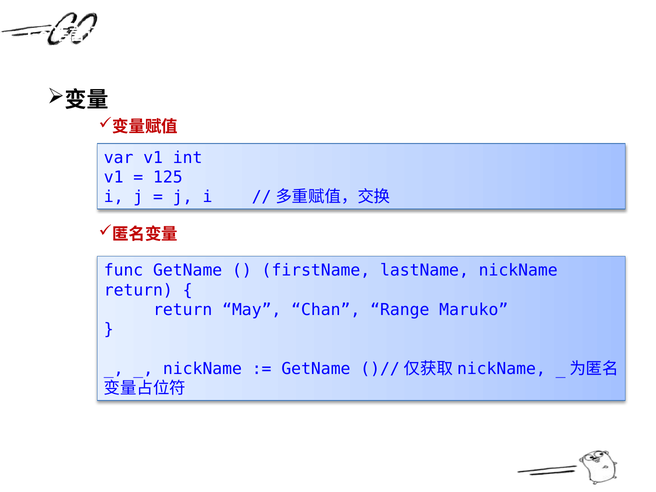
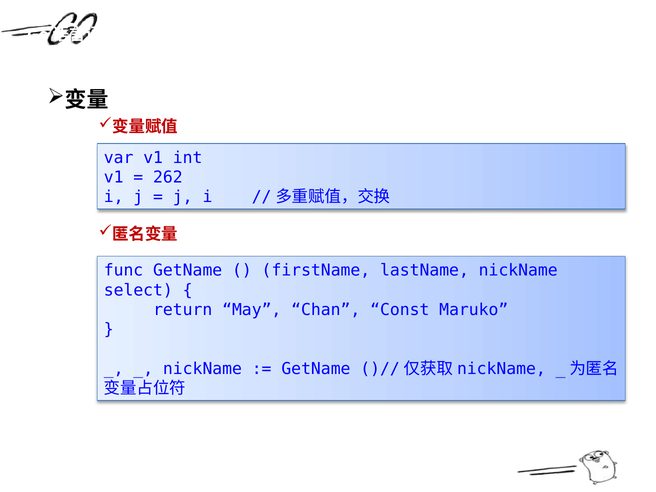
125: 125 -> 262
return at (138, 290): return -> select
Range: Range -> Const
